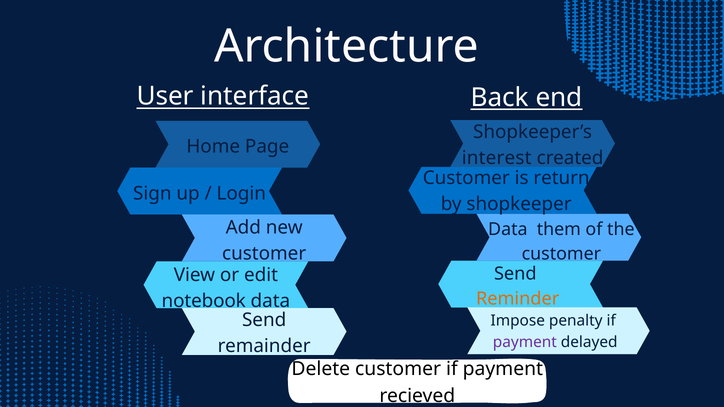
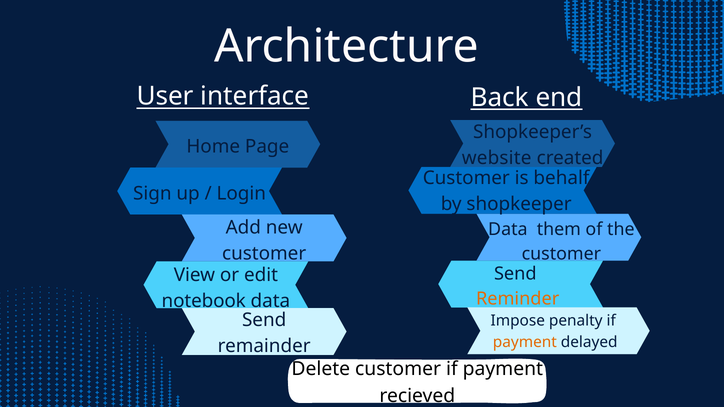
interest: interest -> website
return: return -> behalf
payment at (525, 342) colour: purple -> orange
